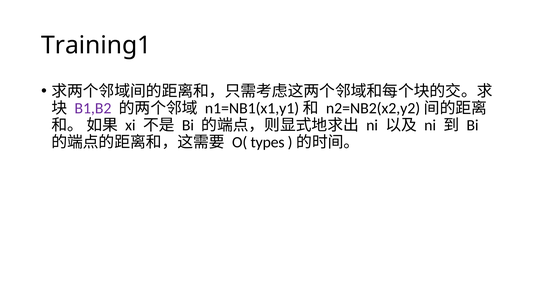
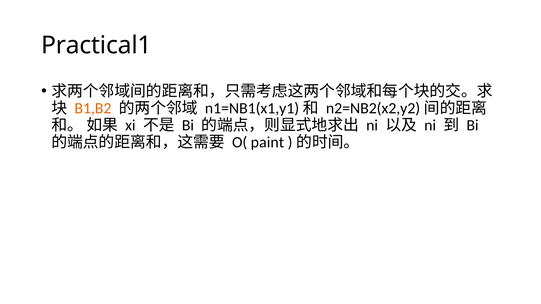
Training1: Training1 -> Practical1
B1,B2 colour: purple -> orange
types: types -> paint
